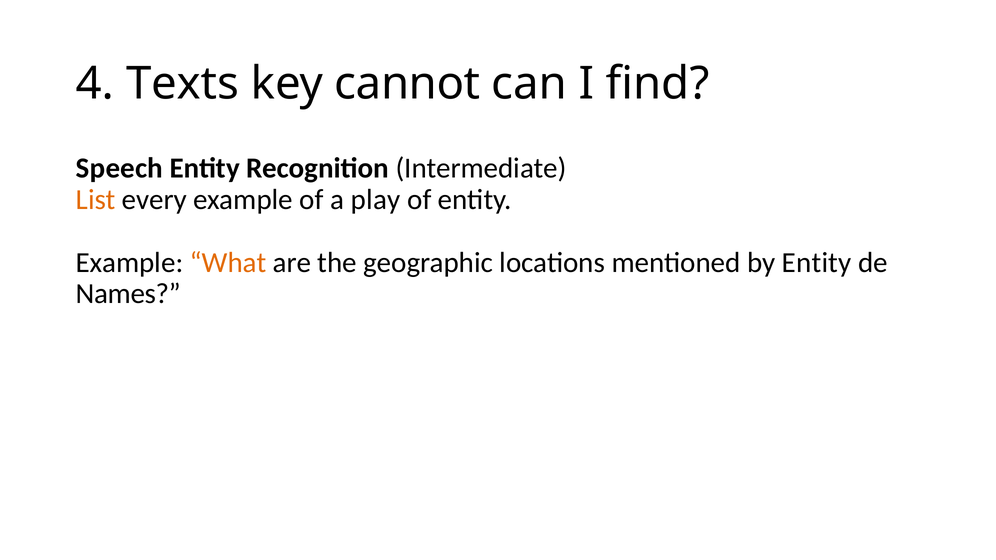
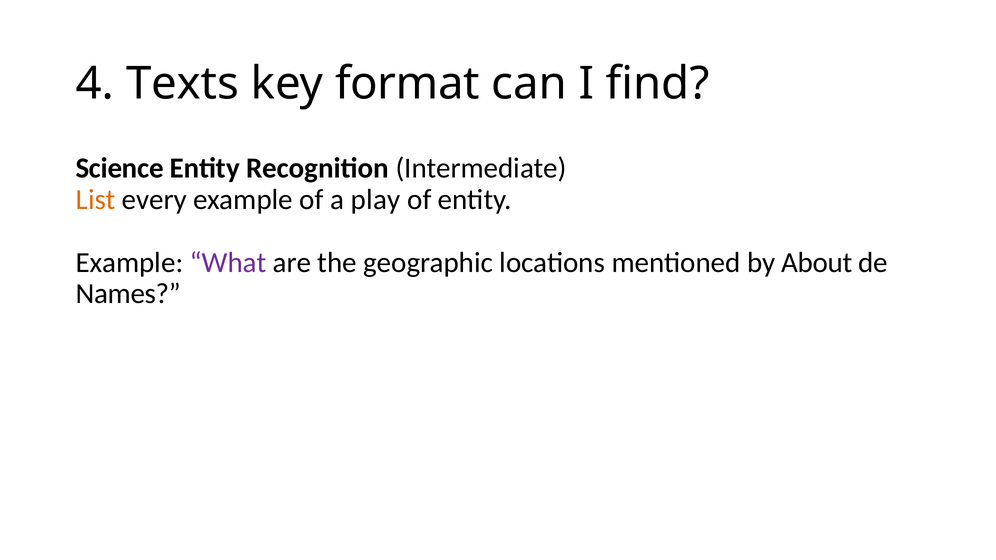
cannot: cannot -> format
Speech: Speech -> Science
What colour: orange -> purple
by Entity: Entity -> About
